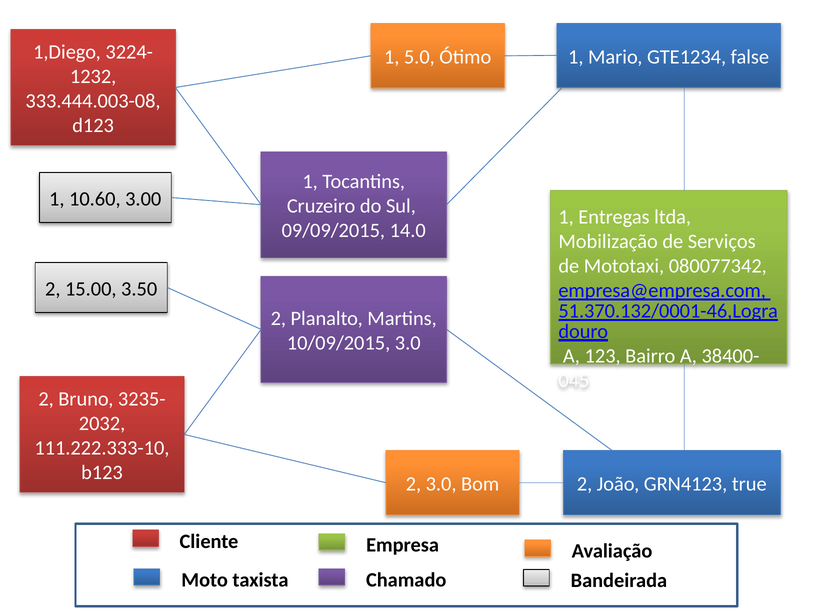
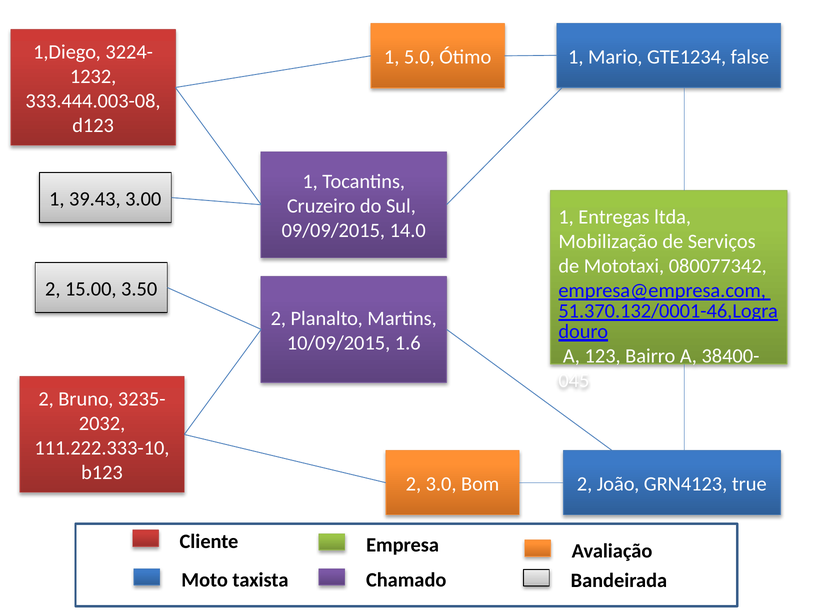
10.60: 10.60 -> 39.43
10/09/2015 3.0: 3.0 -> 1.6
